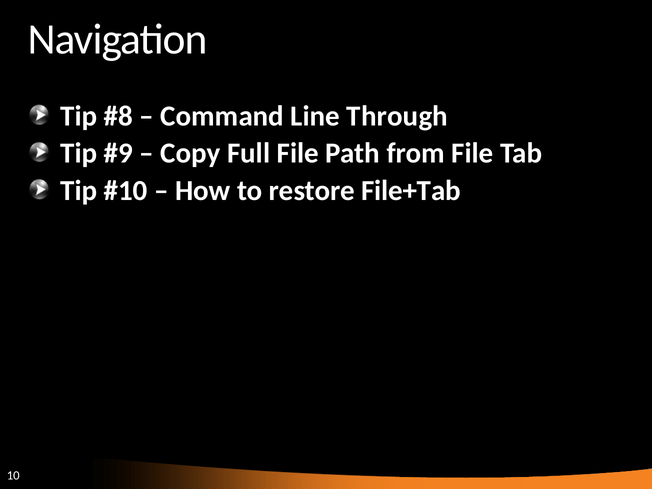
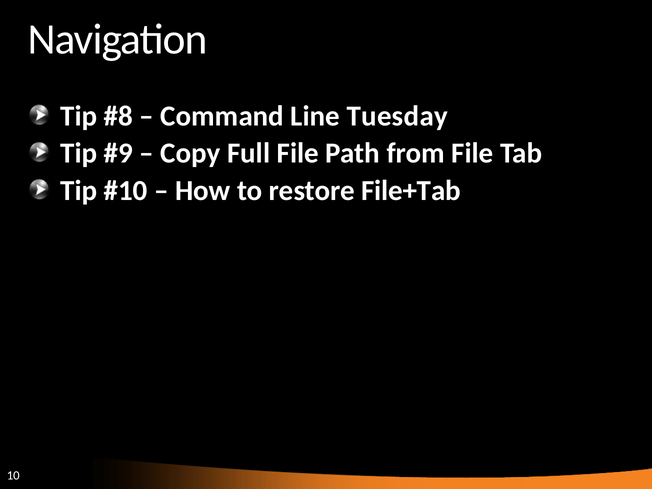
Through: Through -> Tuesday
